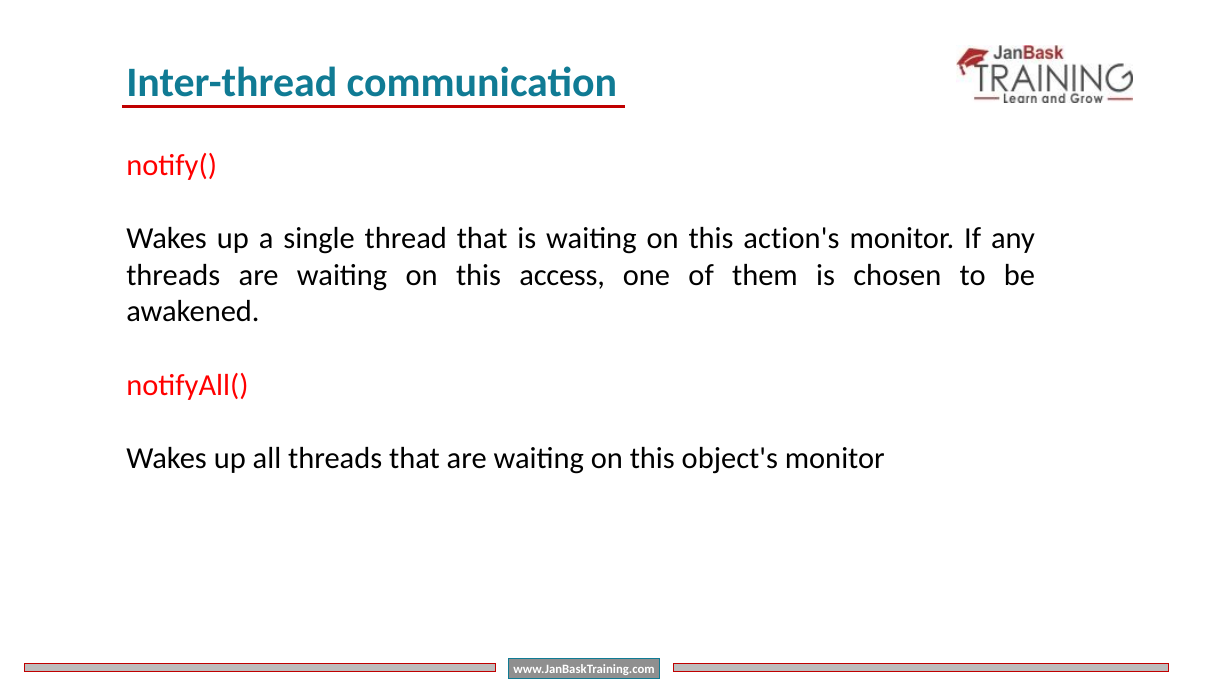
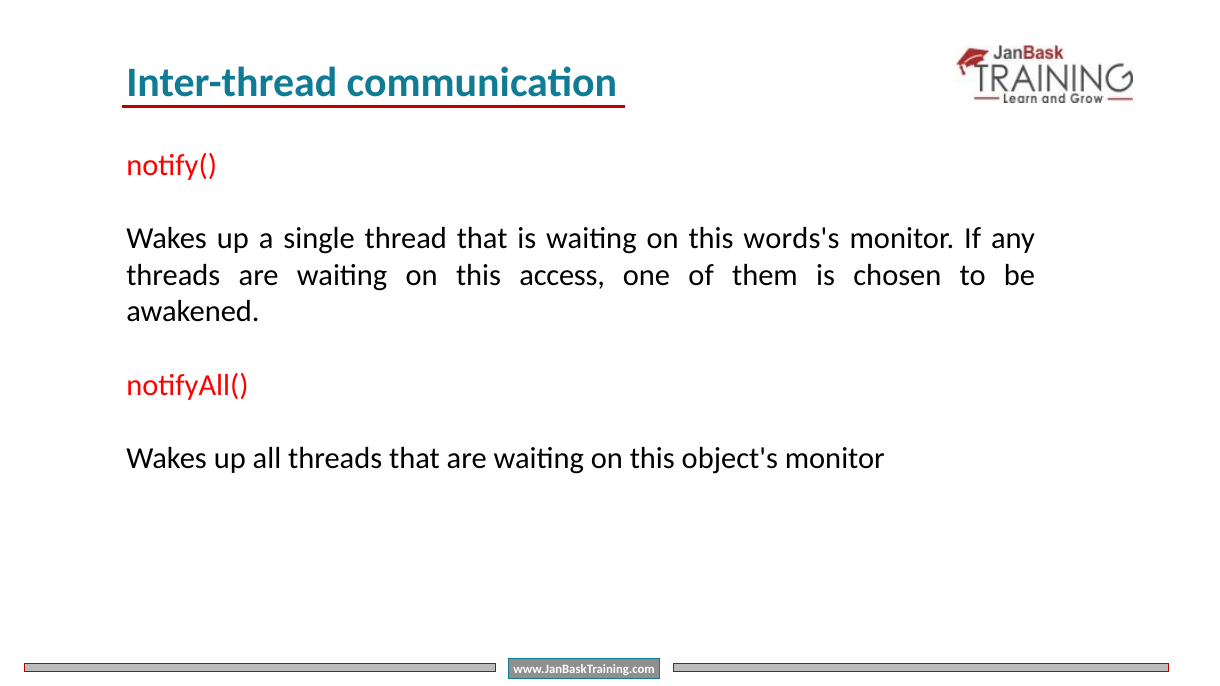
action's: action's -> words's
